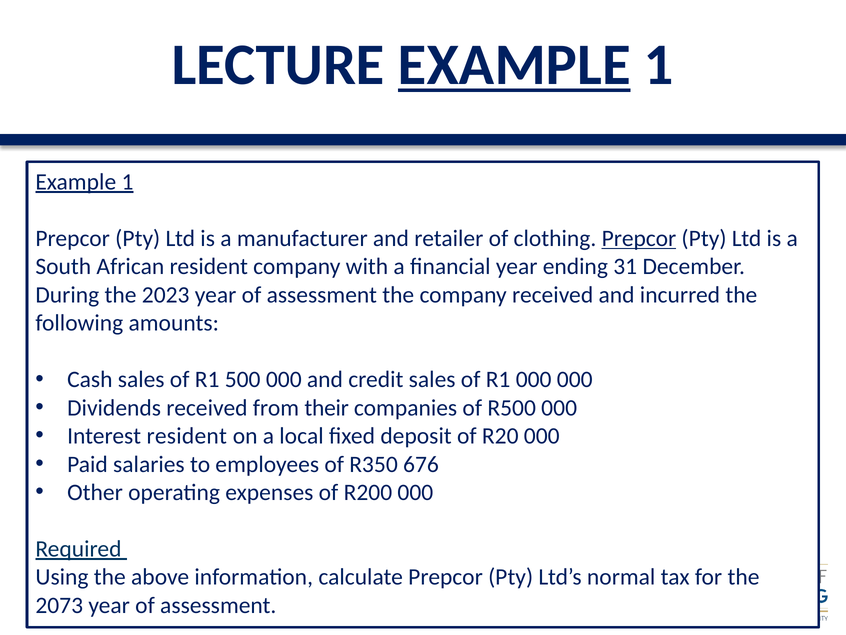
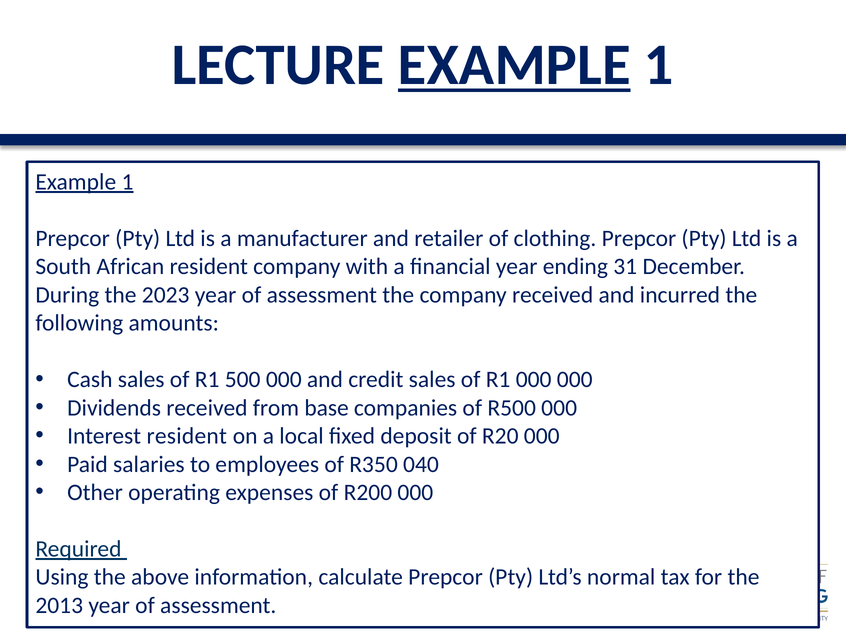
Prepcor at (639, 238) underline: present -> none
their: their -> base
676: 676 -> 040
2073: 2073 -> 2013
